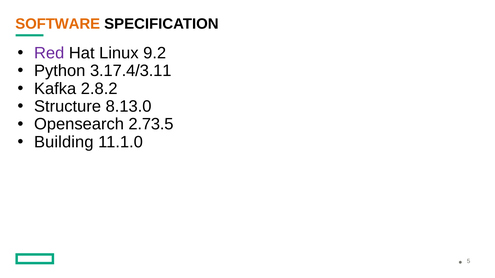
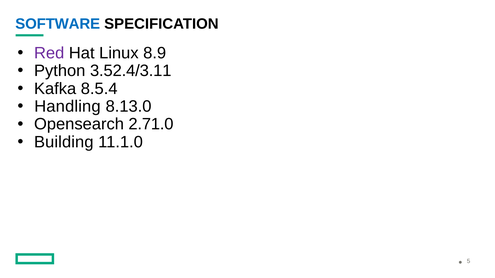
SOFTWARE colour: orange -> blue
9.2: 9.2 -> 8.9
3.17.4/3.11: 3.17.4/3.11 -> 3.52.4/3.11
2.8.2: 2.8.2 -> 8.5.4
Structure: Structure -> Handling
2.73.5: 2.73.5 -> 2.71.0
